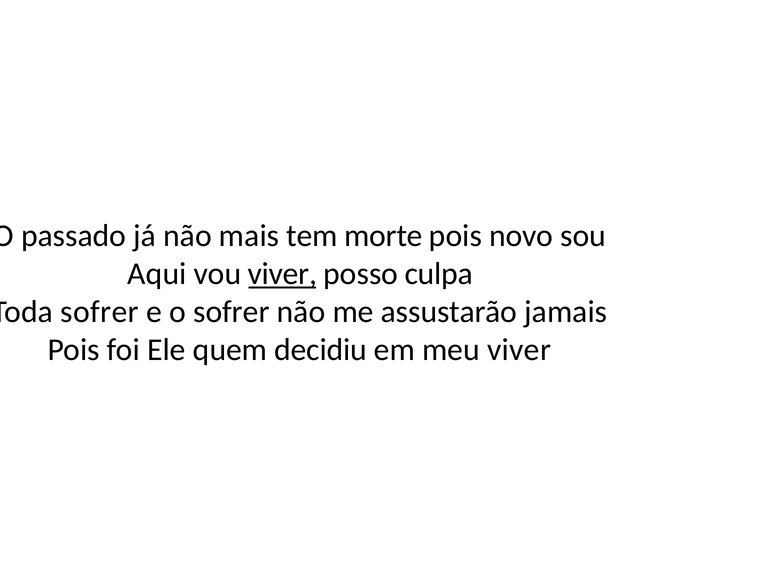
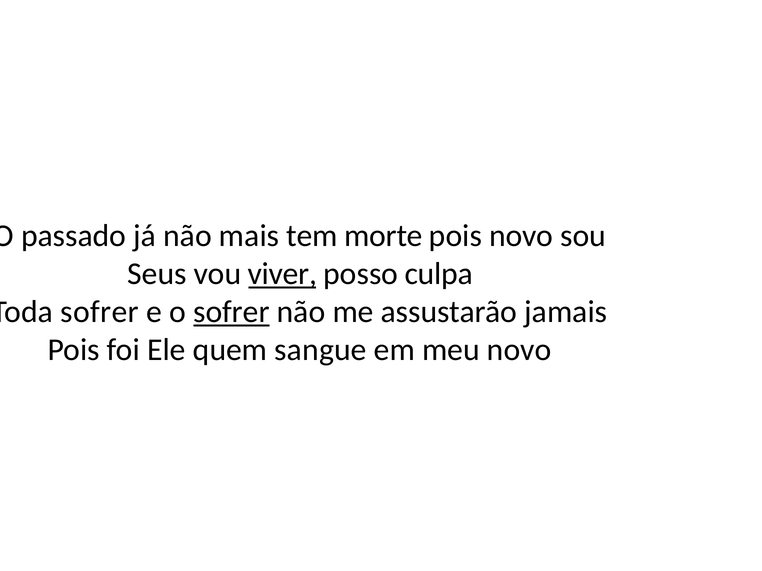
Aqui: Aqui -> Seus
sofrer at (231, 312) underline: none -> present
decidiu: decidiu -> sangue
meu viver: viver -> novo
